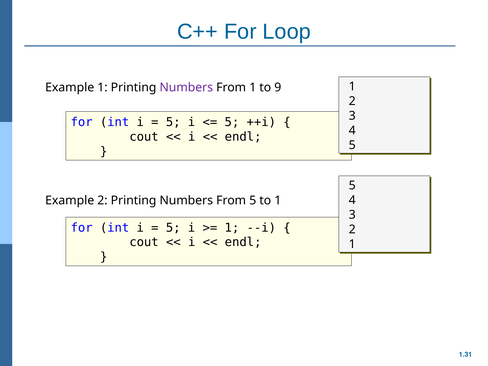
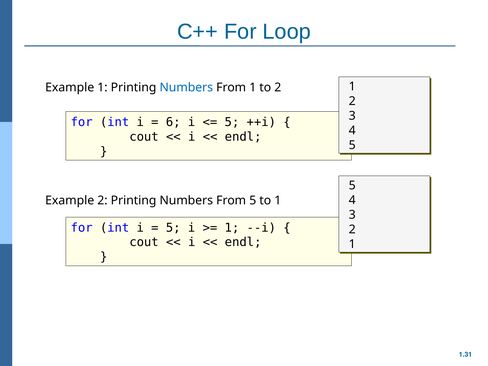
Numbers at (186, 87) colour: purple -> blue
to 9: 9 -> 2
5 at (173, 122): 5 -> 6
